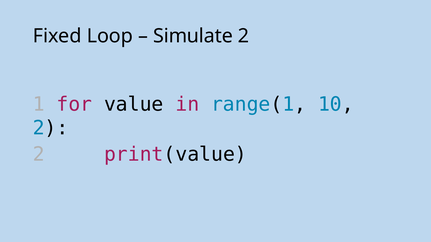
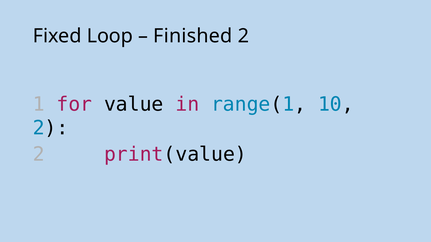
Simulate: Simulate -> Finished
